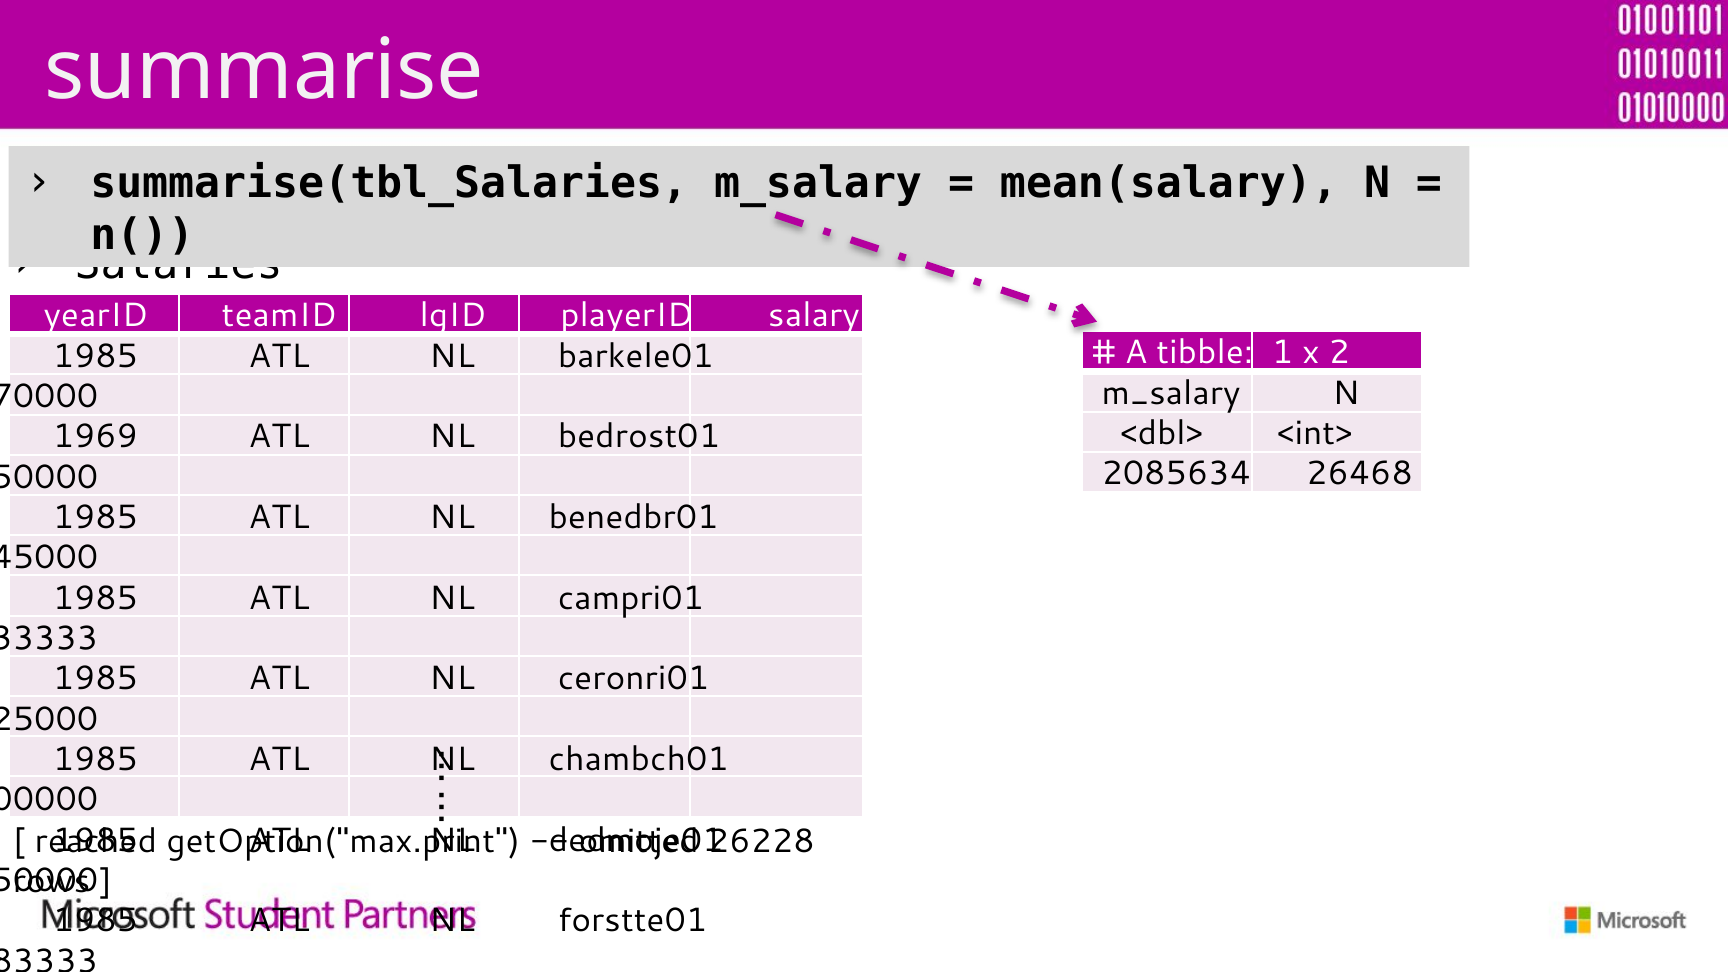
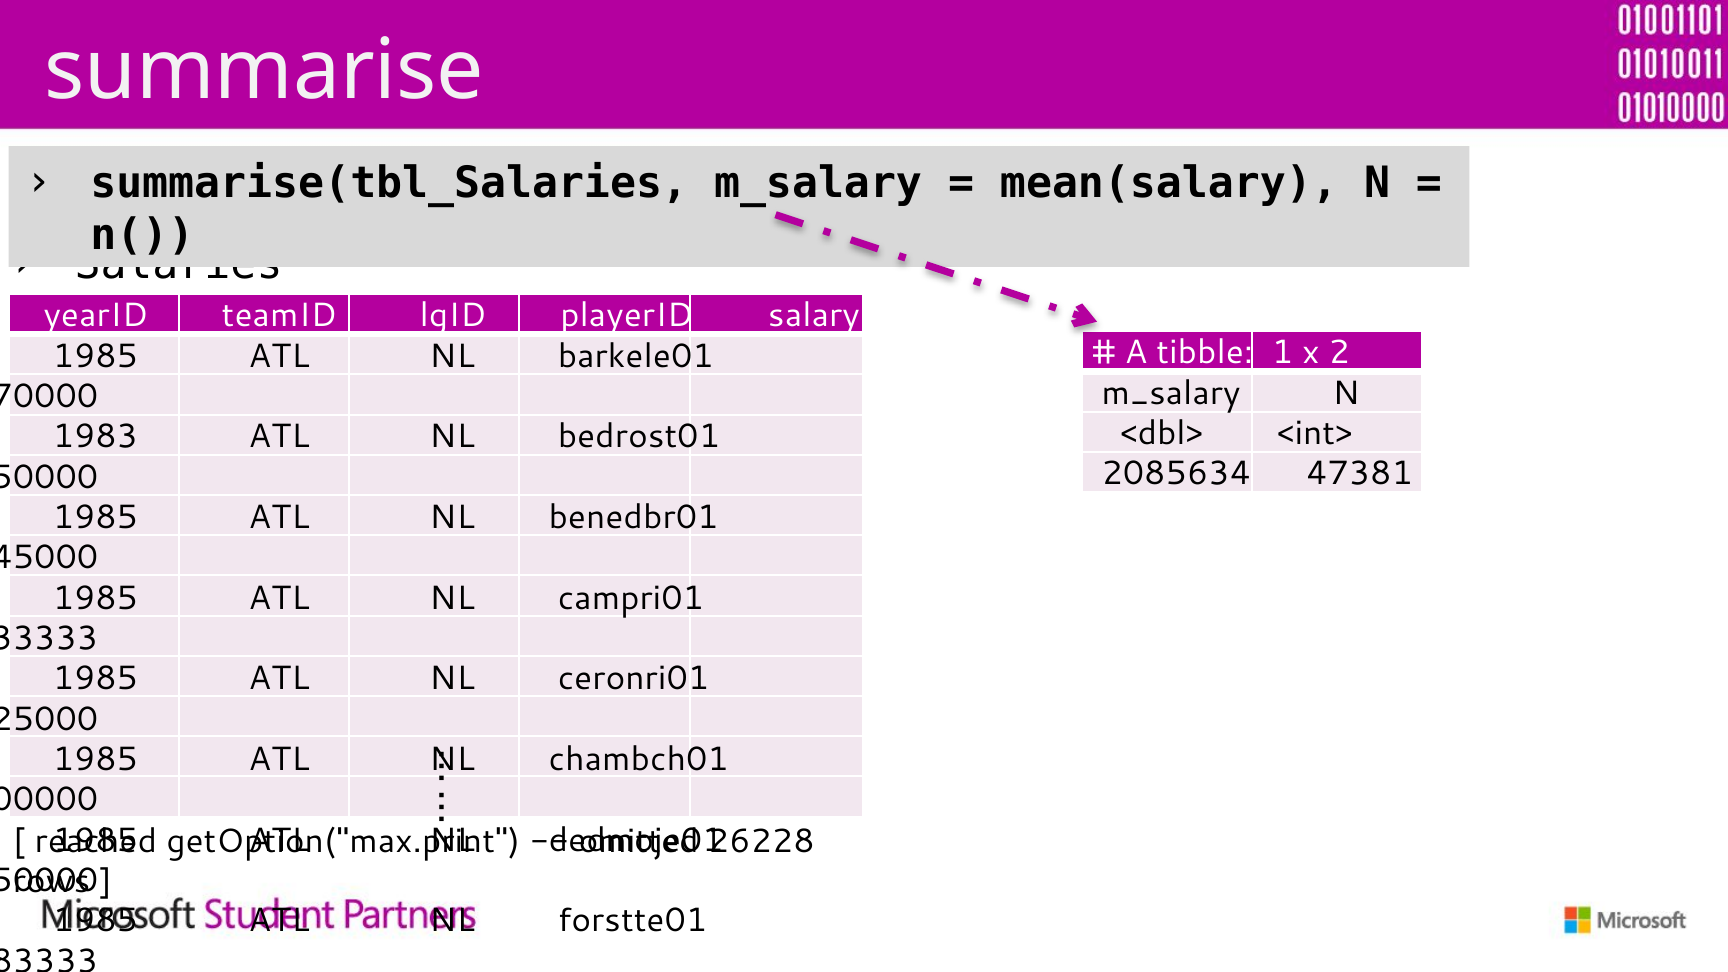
1969: 1969 -> 1983
26468: 26468 -> 47381
